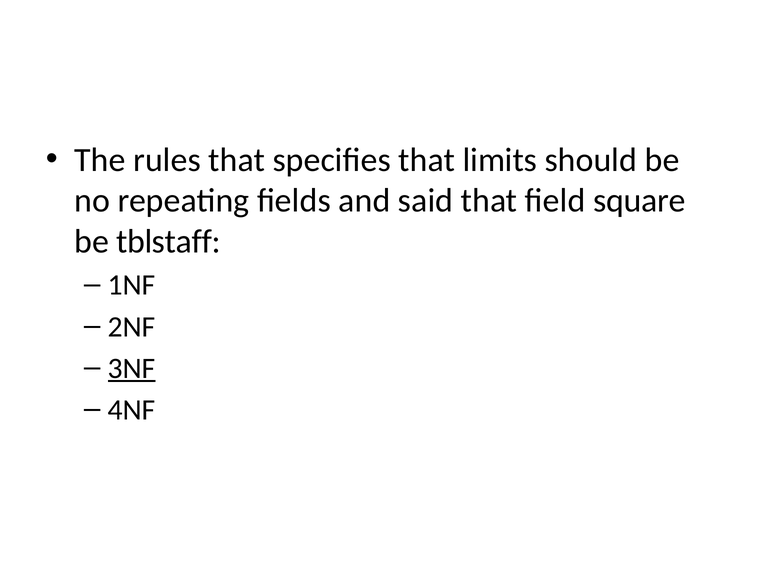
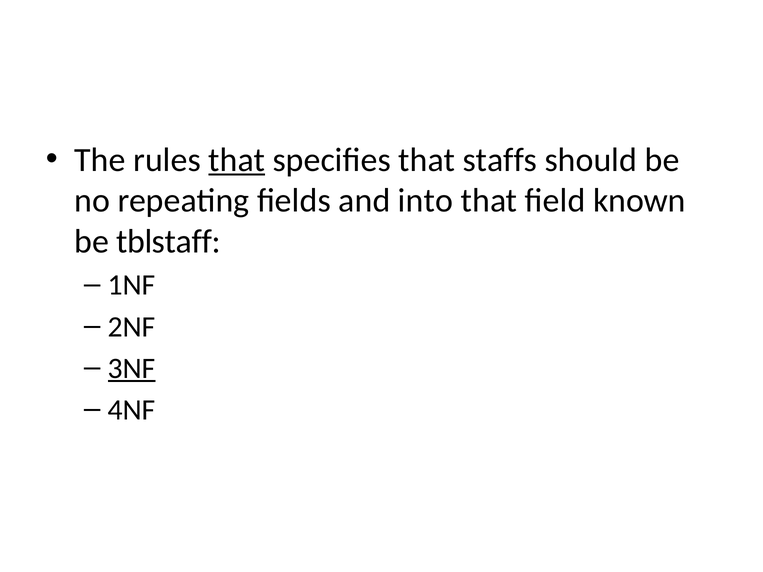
that at (237, 160) underline: none -> present
limits: limits -> staffs
said: said -> into
square: square -> known
